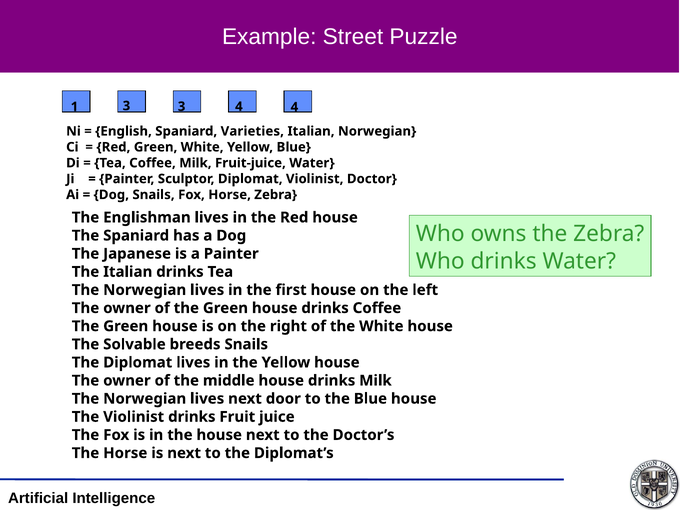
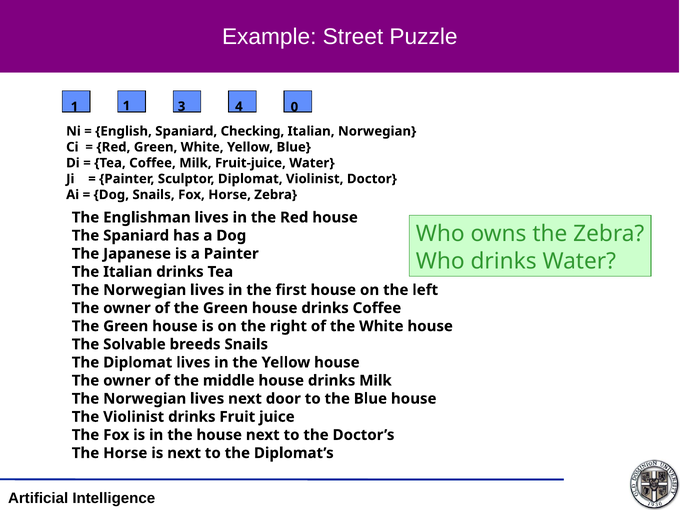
1 3: 3 -> 1
4 4: 4 -> 0
Varieties: Varieties -> Checking
